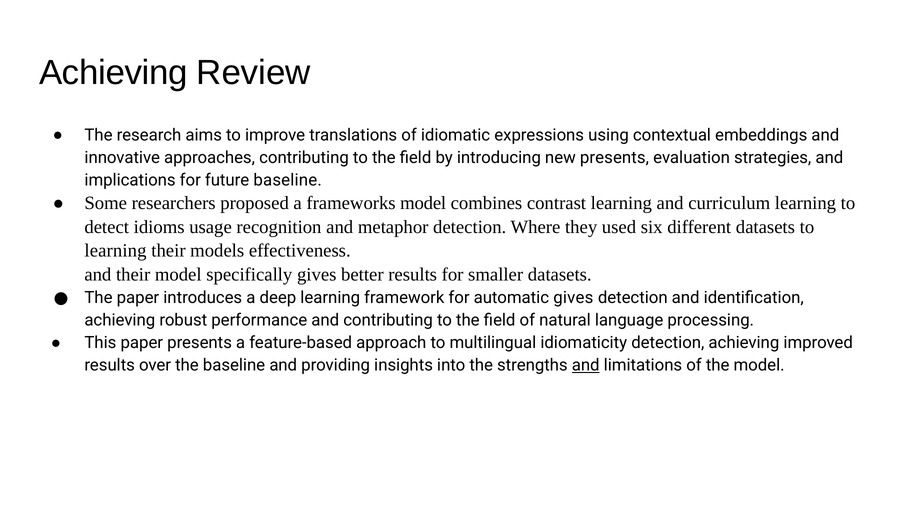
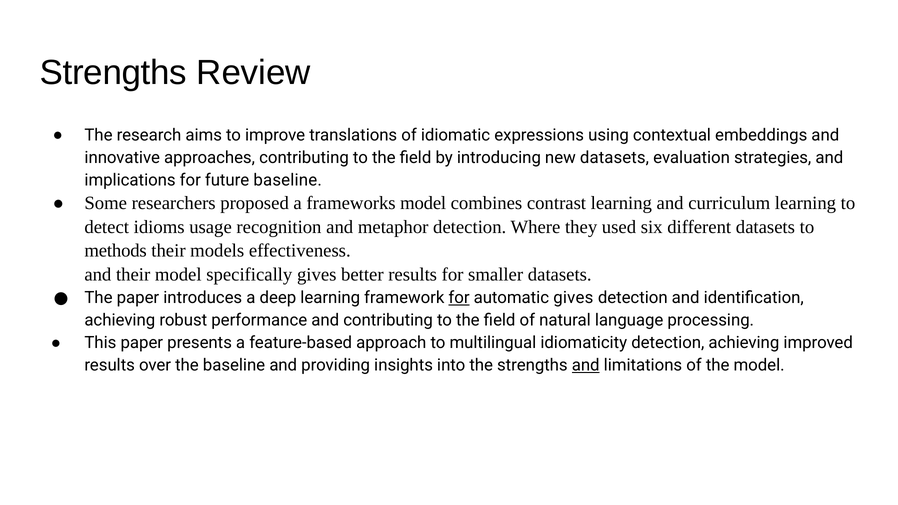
Achieving at (113, 73): Achieving -> Strengths
new presents: presents -> datasets
learning at (115, 251): learning -> methods
for at (459, 298) underline: none -> present
